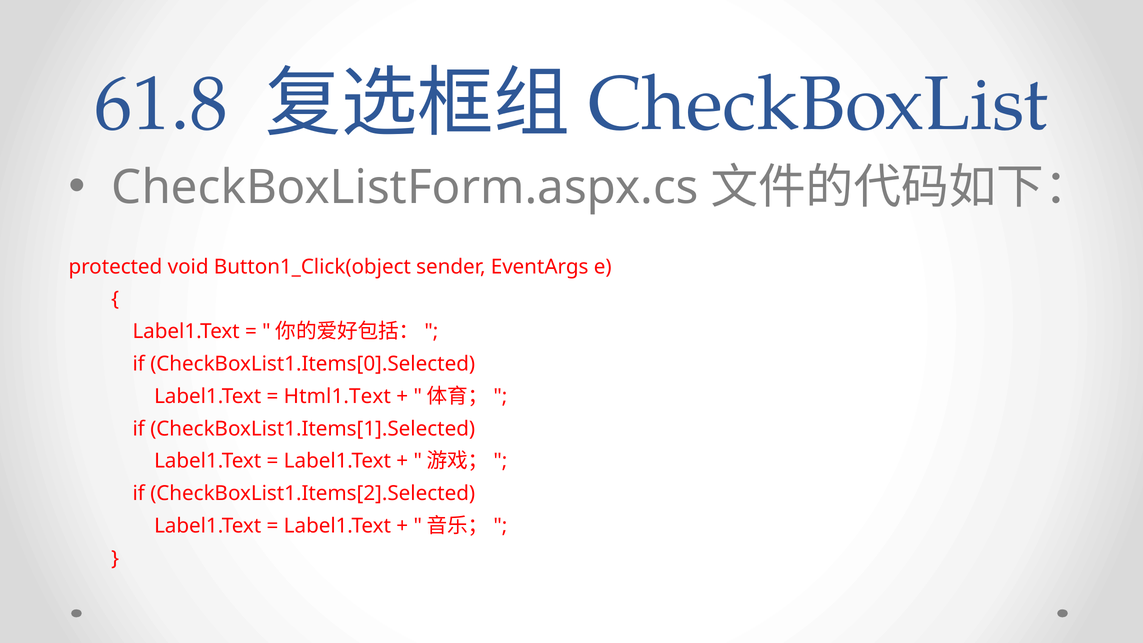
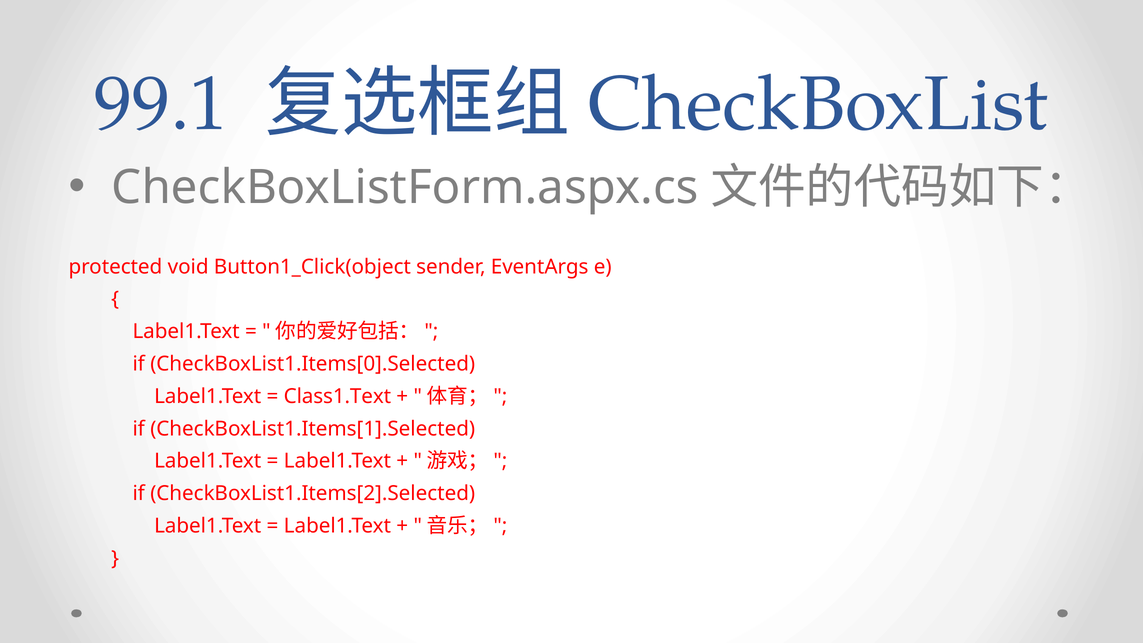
61.8: 61.8 -> 99.1
Html1.Text: Html1.Text -> Class1.Text
